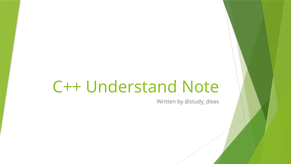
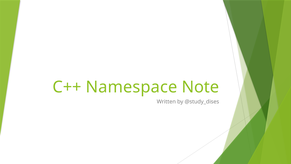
Understand: Understand -> Namespace
